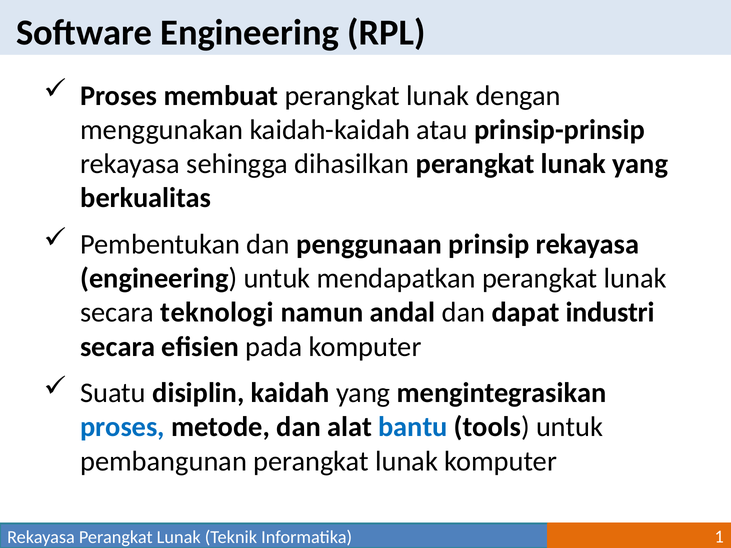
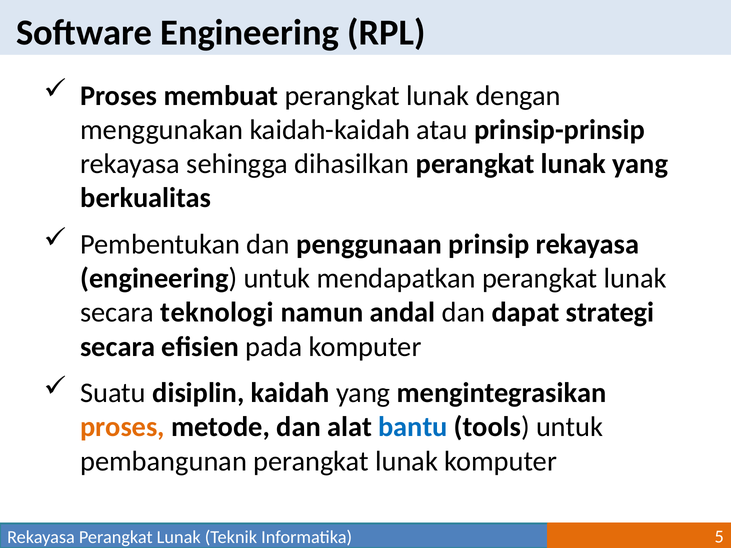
industri: industri -> strategi
proses at (123, 427) colour: blue -> orange
1: 1 -> 5
